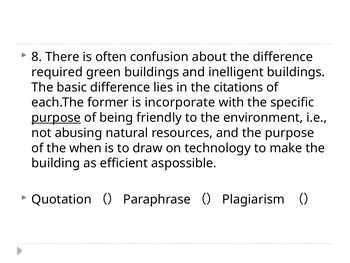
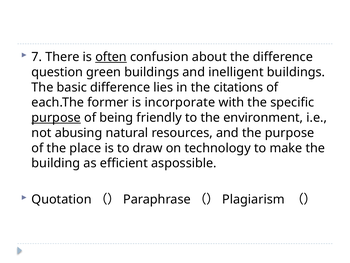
8: 8 -> 7
often underline: none -> present
required: required -> question
when: when -> place
